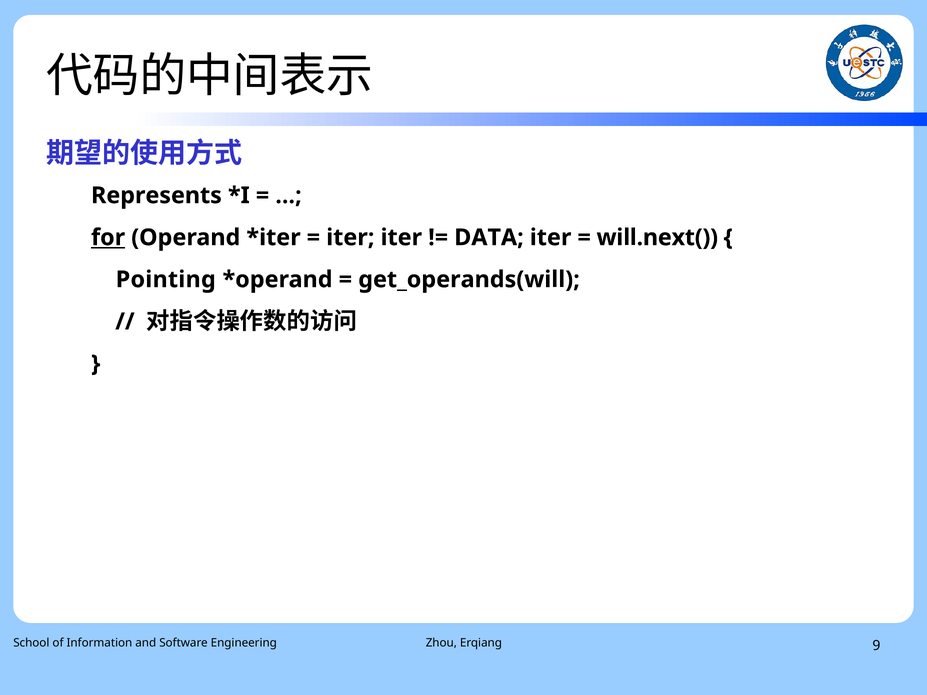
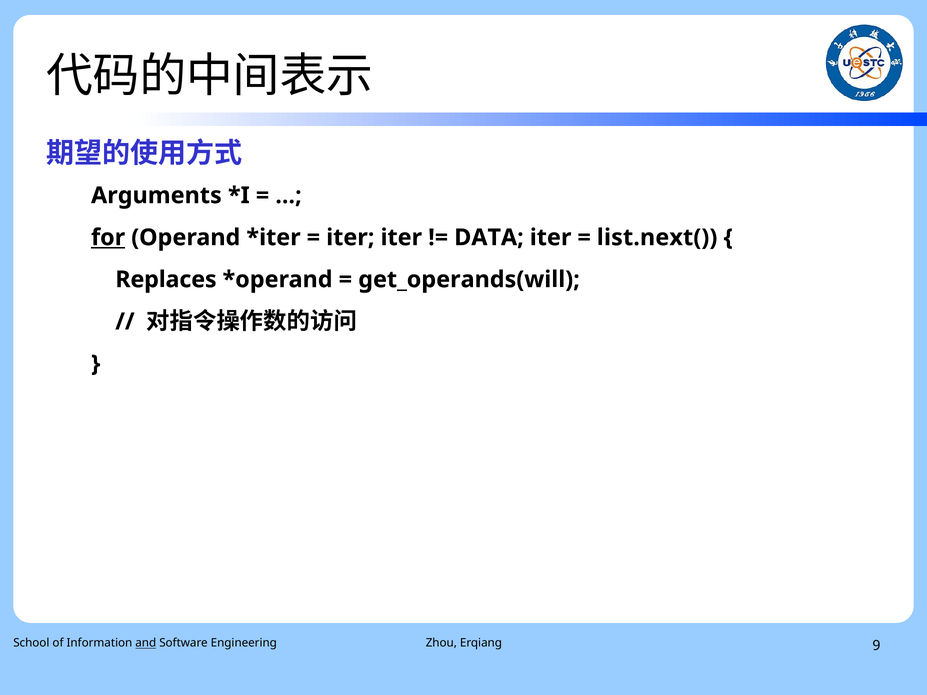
Represents: Represents -> Arguments
will.next(: will.next( -> list.next(
Pointing: Pointing -> Replaces
and underline: none -> present
